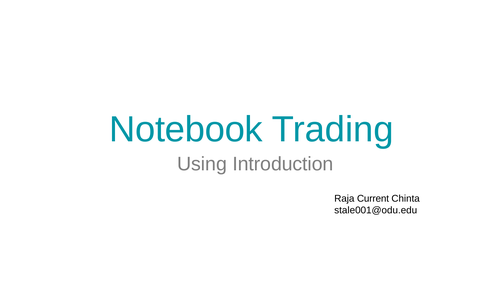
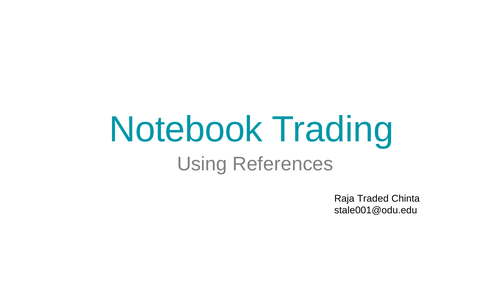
Introduction: Introduction -> References
Current: Current -> Traded
